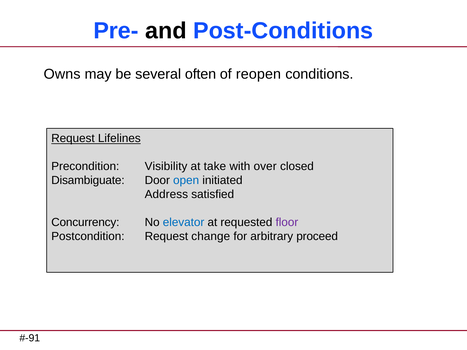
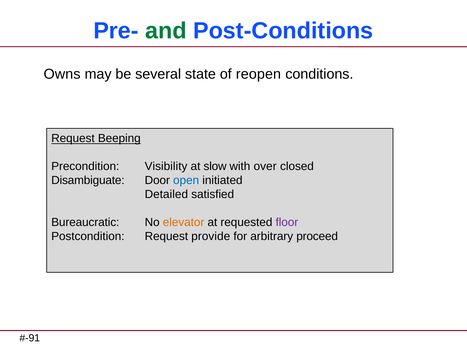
and colour: black -> green
often: often -> state
Lifelines: Lifelines -> Beeping
take: take -> slow
Address: Address -> Detailed
Concurrency: Concurrency -> Bureaucratic
elevator colour: blue -> orange
change: change -> provide
